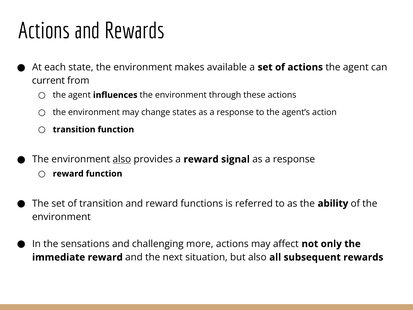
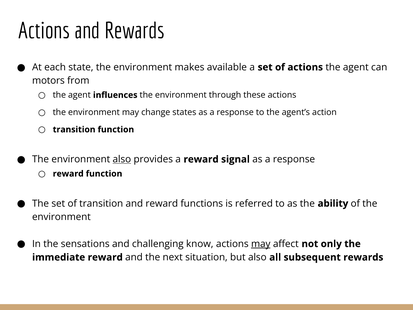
current: current -> motors
more: more -> know
may at (261, 244) underline: none -> present
